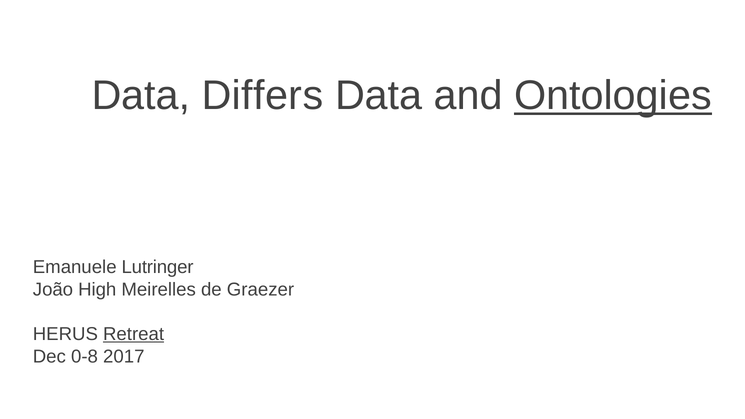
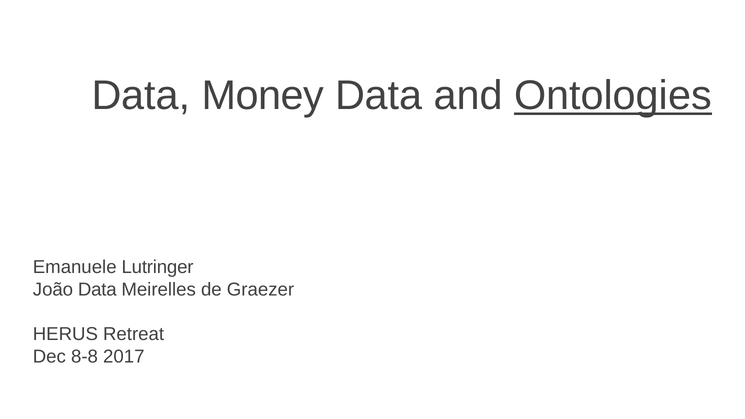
Differs: Differs -> Money
João High: High -> Data
Retreat underline: present -> none
0-8: 0-8 -> 8-8
